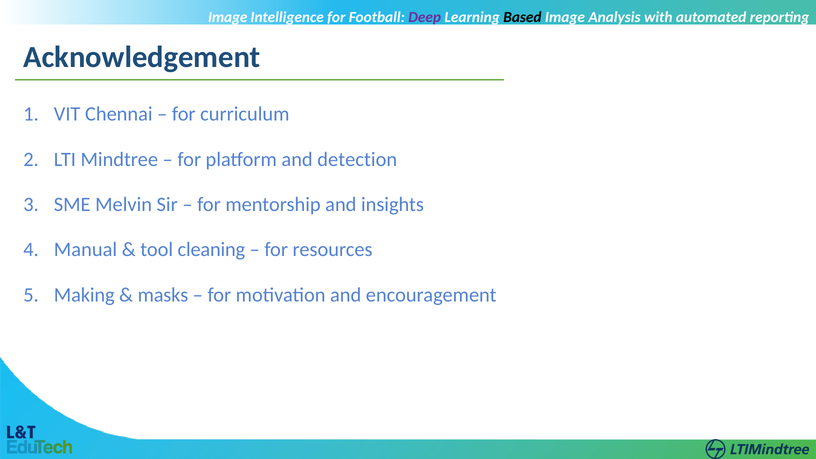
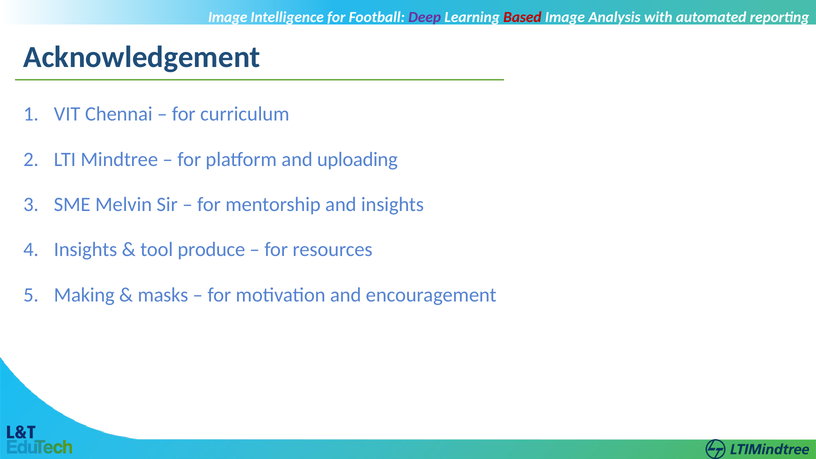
Based colour: black -> red
detection: detection -> uploading
Manual at (85, 250): Manual -> Insights
cleaning: cleaning -> produce
